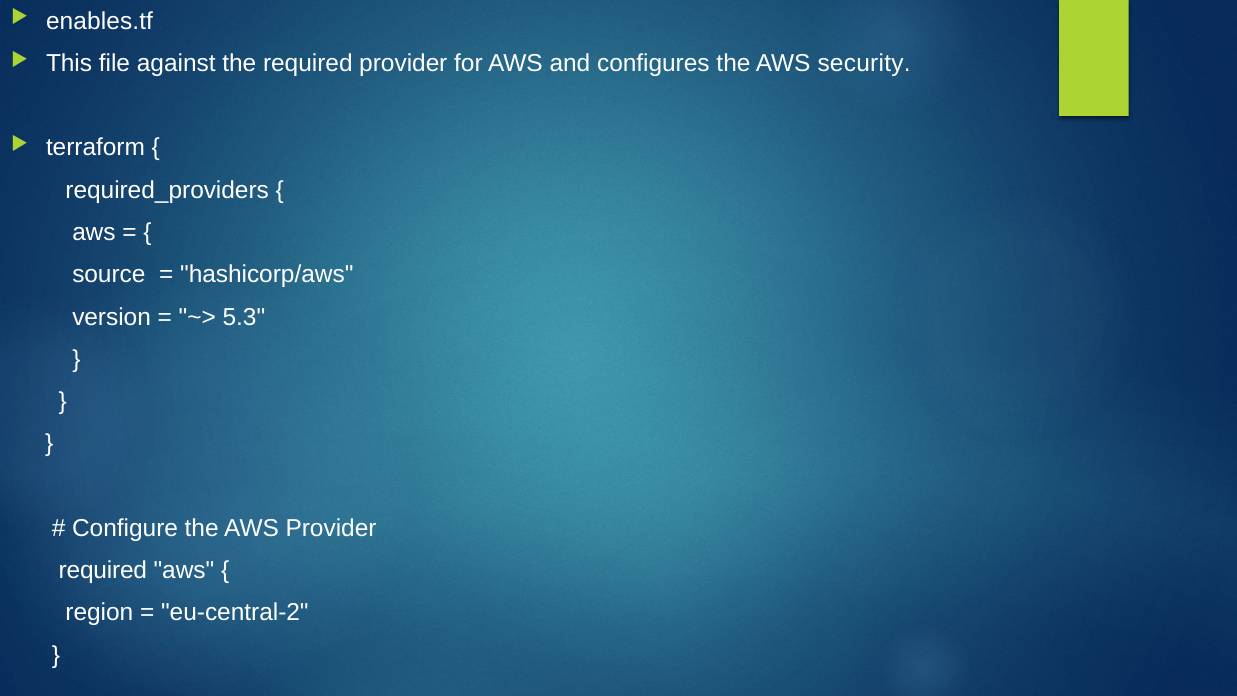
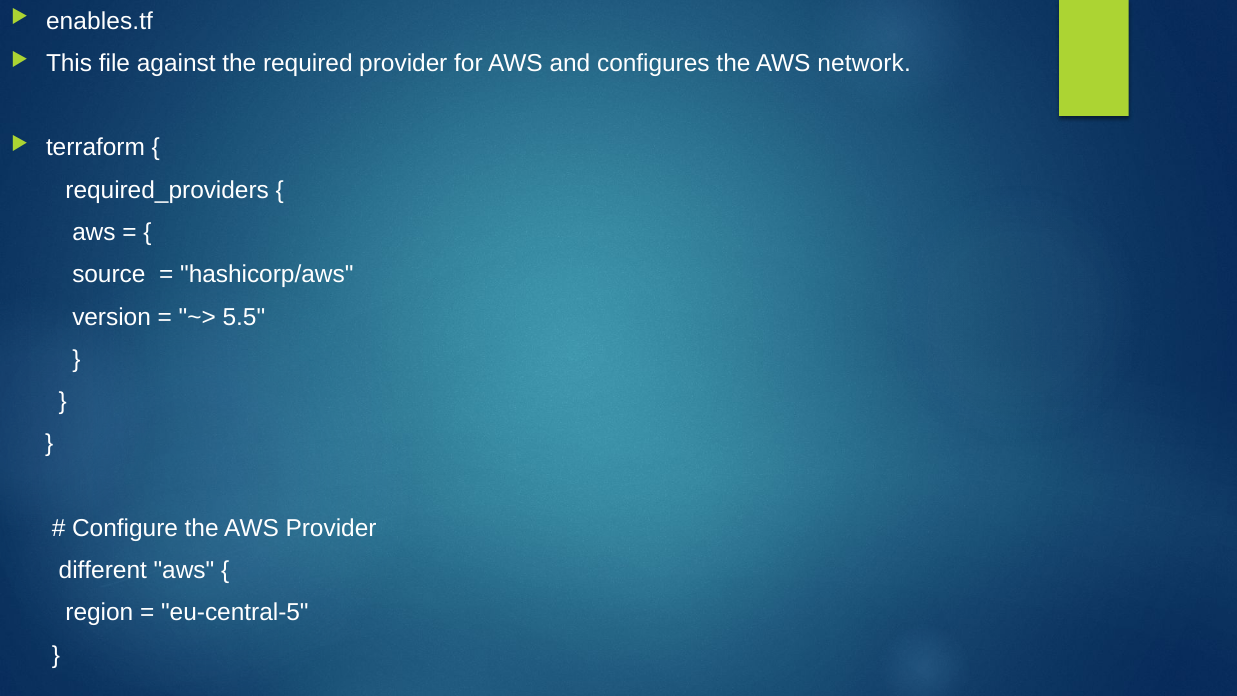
security: security -> network
5.3: 5.3 -> 5.5
required at (103, 570): required -> different
eu-central-2: eu-central-2 -> eu-central-5
